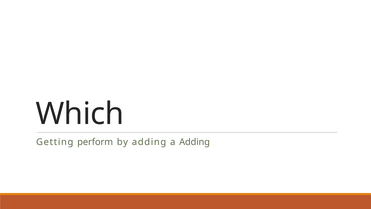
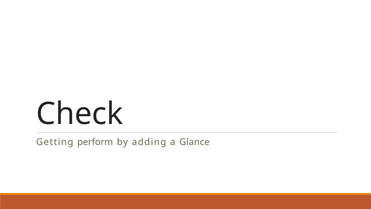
Which: Which -> Check
a Adding: Adding -> Glance
